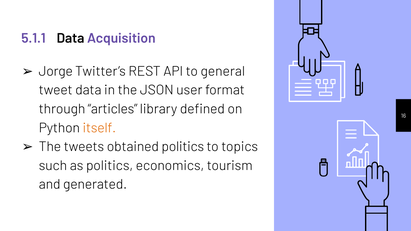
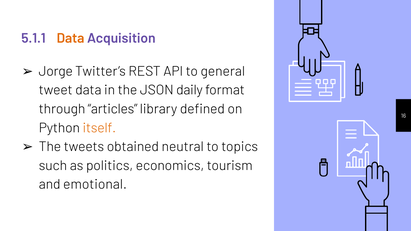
Data at (71, 38) colour: black -> orange
user: user -> daily
obtained politics: politics -> neutral
generated: generated -> emotional
